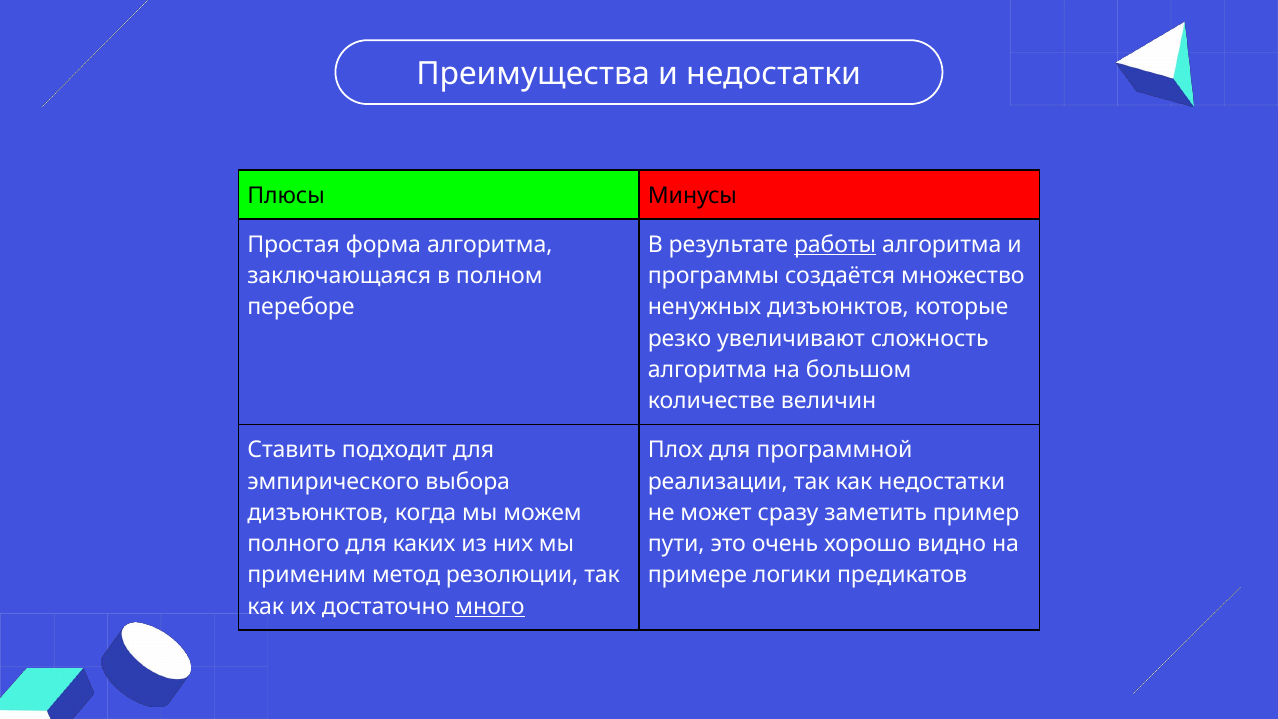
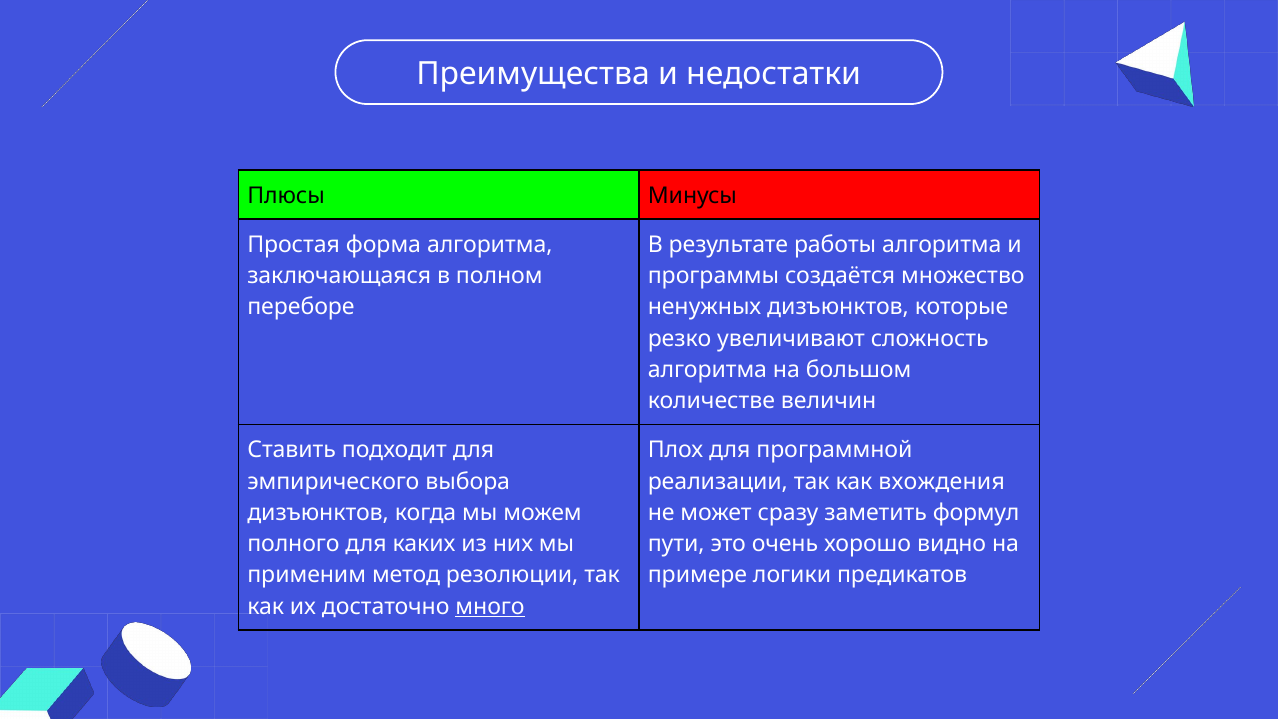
работы underline: present -> none
как недостатки: недостатки -> вхождения
пример: пример -> формул
